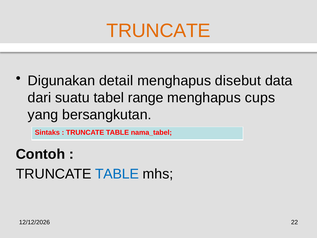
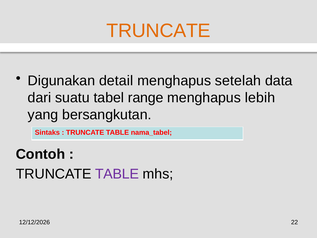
disebut: disebut -> setelah
cups: cups -> lebih
TABLE at (117, 174) colour: blue -> purple
